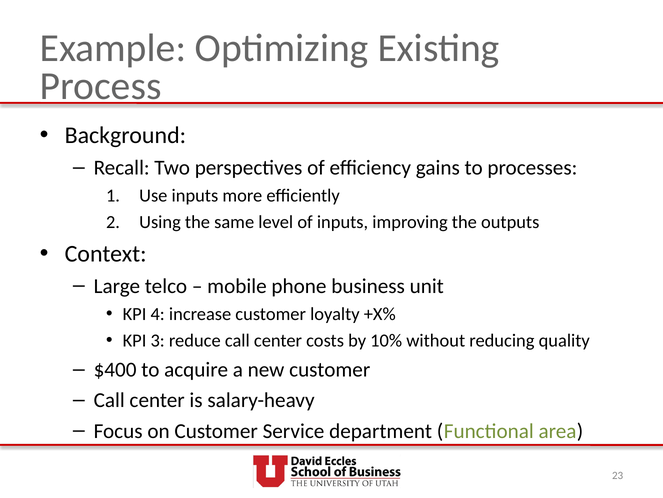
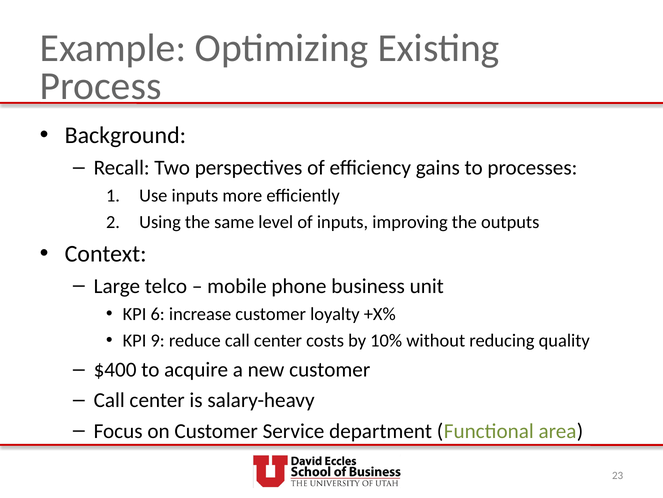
4: 4 -> 6
3: 3 -> 9
